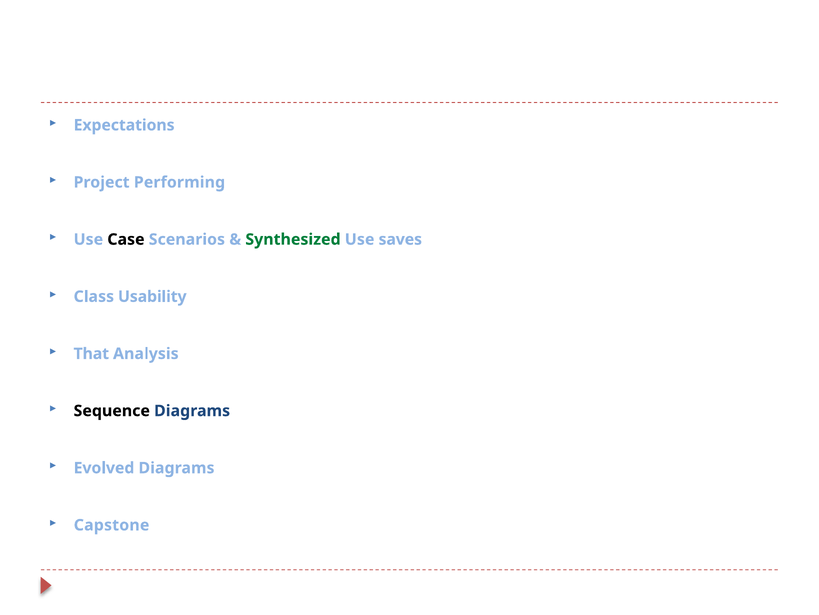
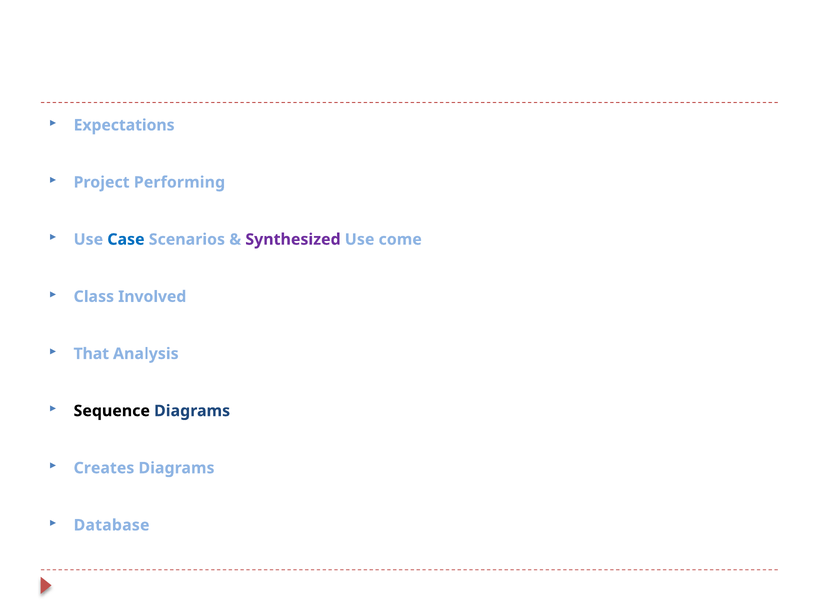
Case colour: black -> blue
Synthesized colour: green -> purple
saves: saves -> come
Usability: Usability -> Involved
Evolved: Evolved -> Creates
Capstone: Capstone -> Database
